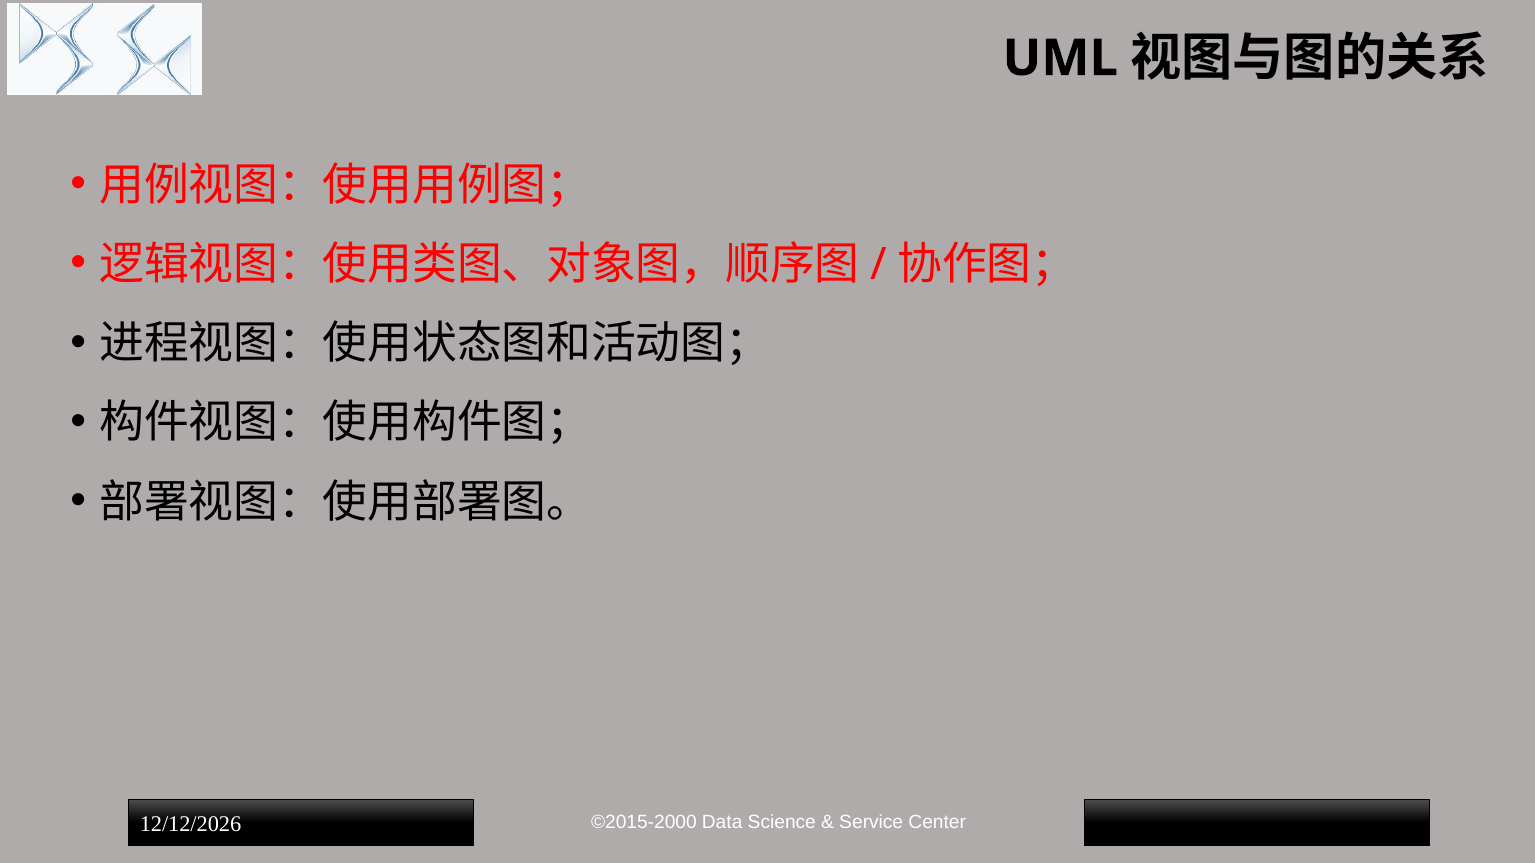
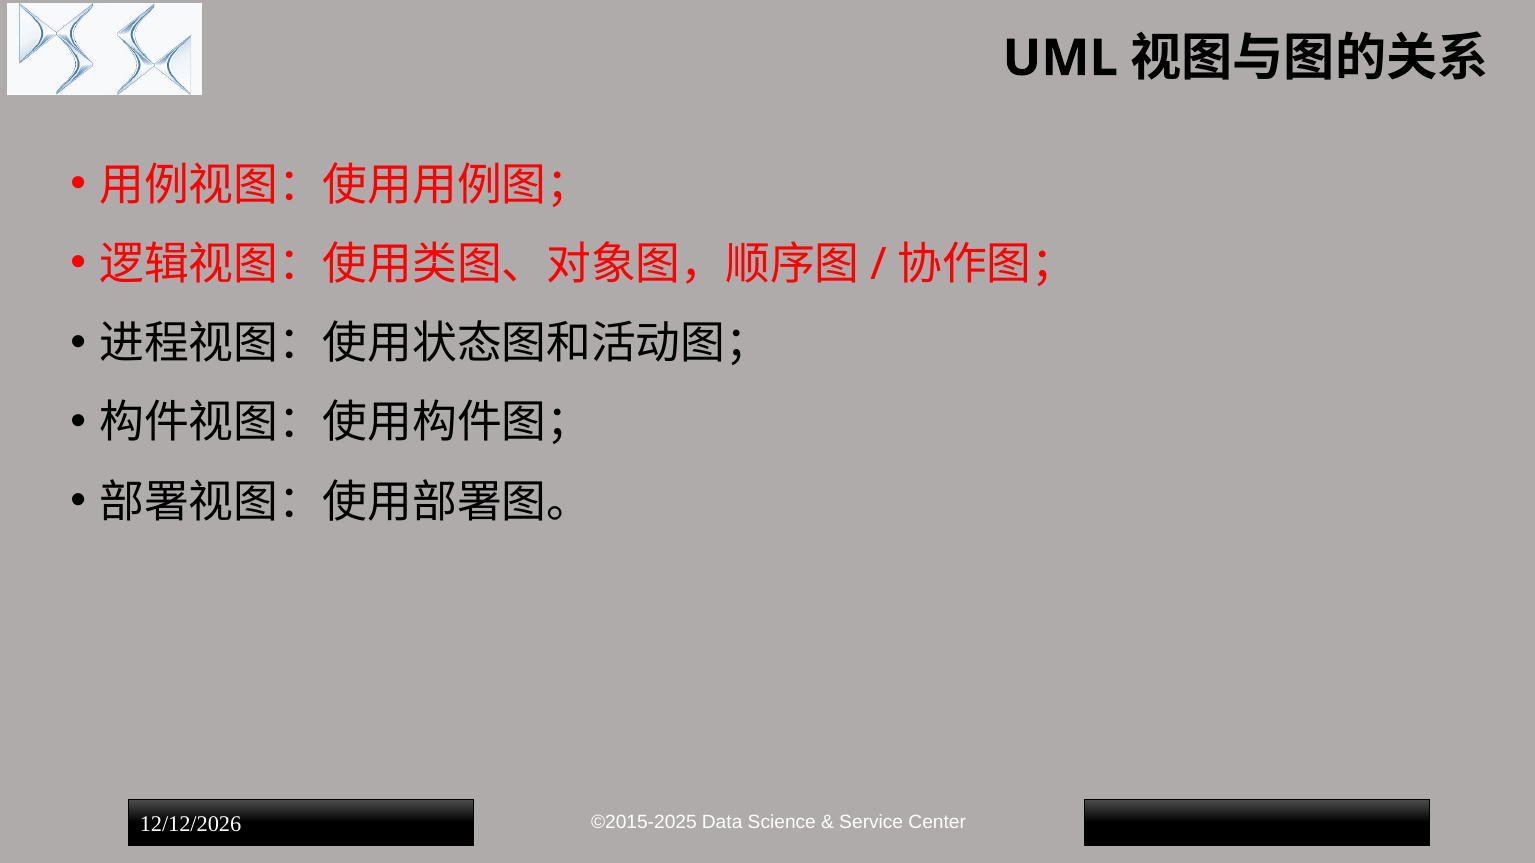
©2015-2000: ©2015-2000 -> ©2015-2025
